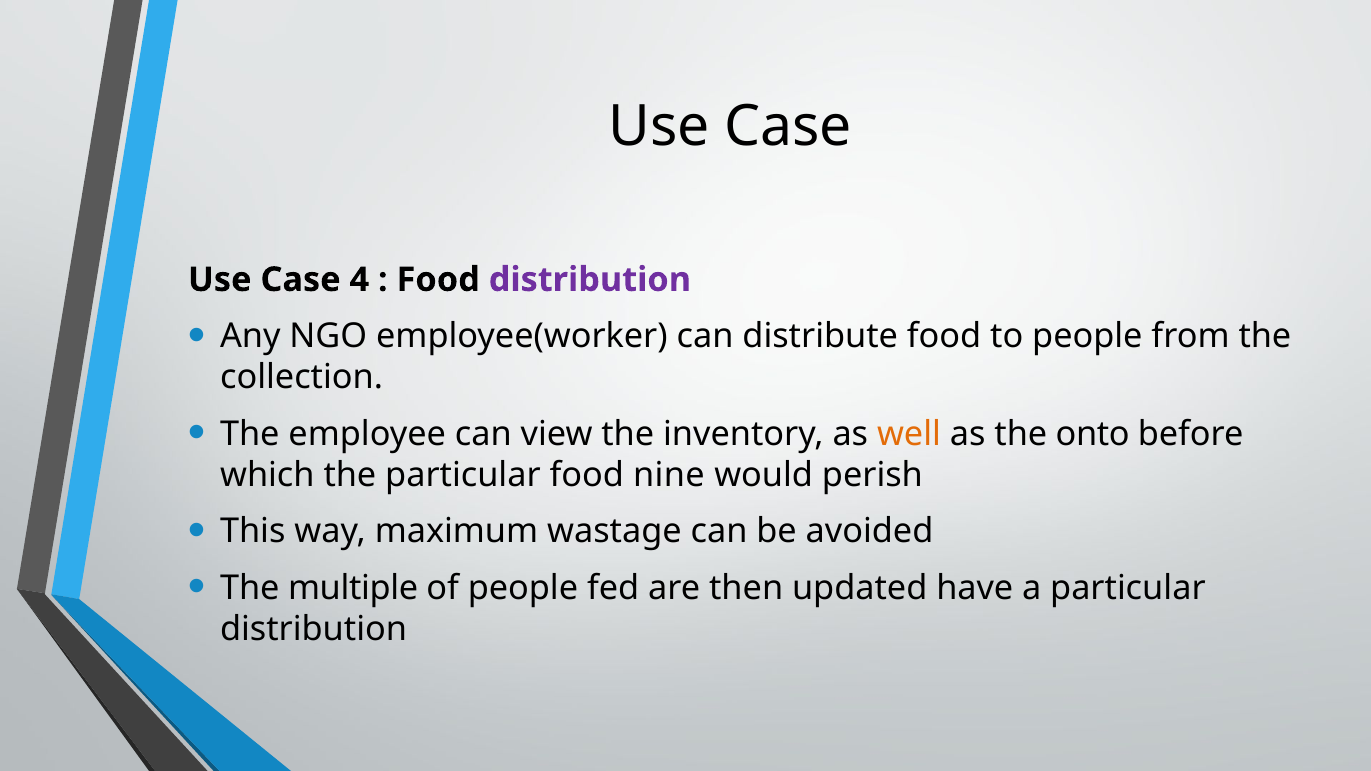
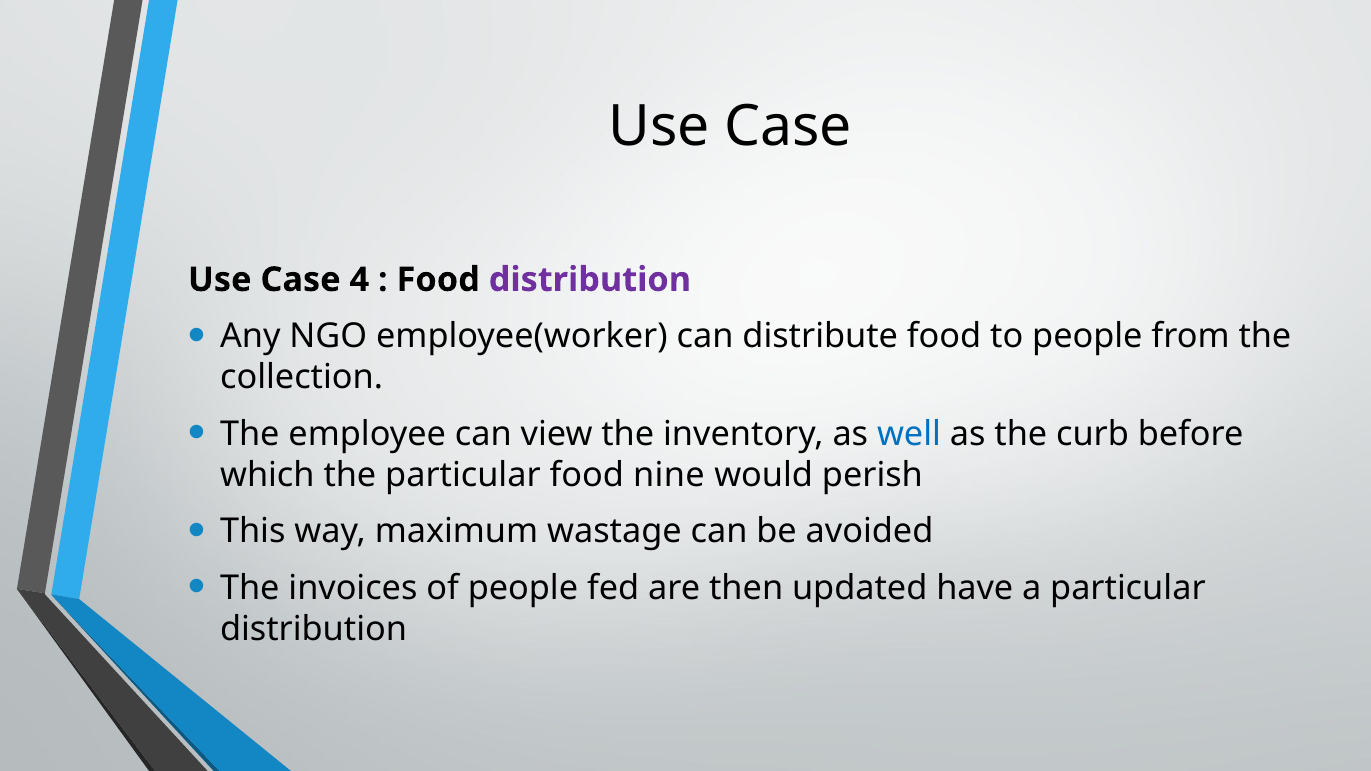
well colour: orange -> blue
onto: onto -> curb
multiple: multiple -> invoices
